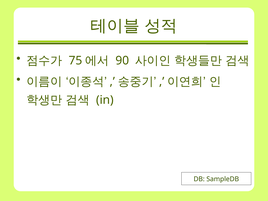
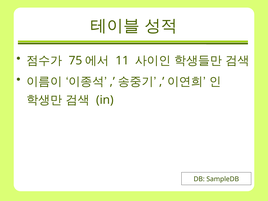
90: 90 -> 11
